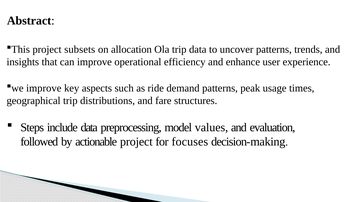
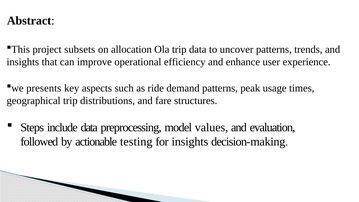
improve at (44, 88): improve -> presents
actionable project: project -> testing
for focuses: focuses -> insights
